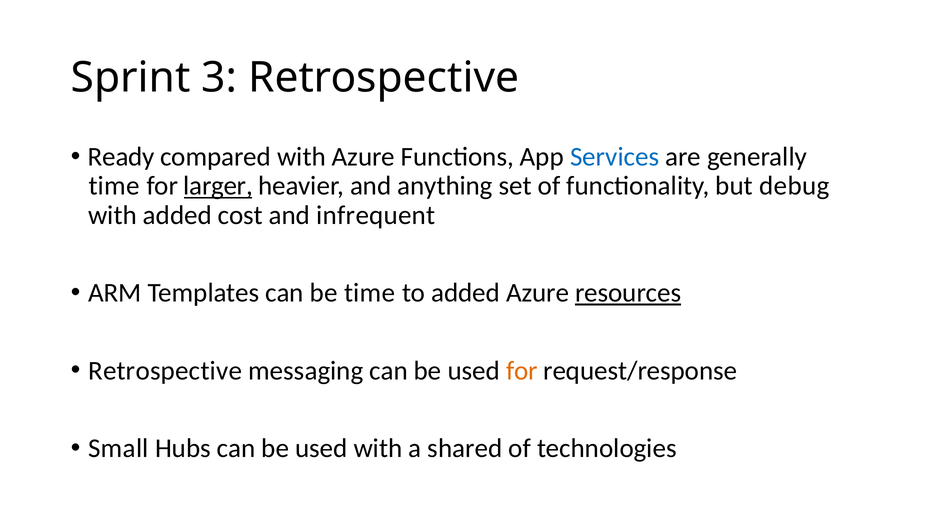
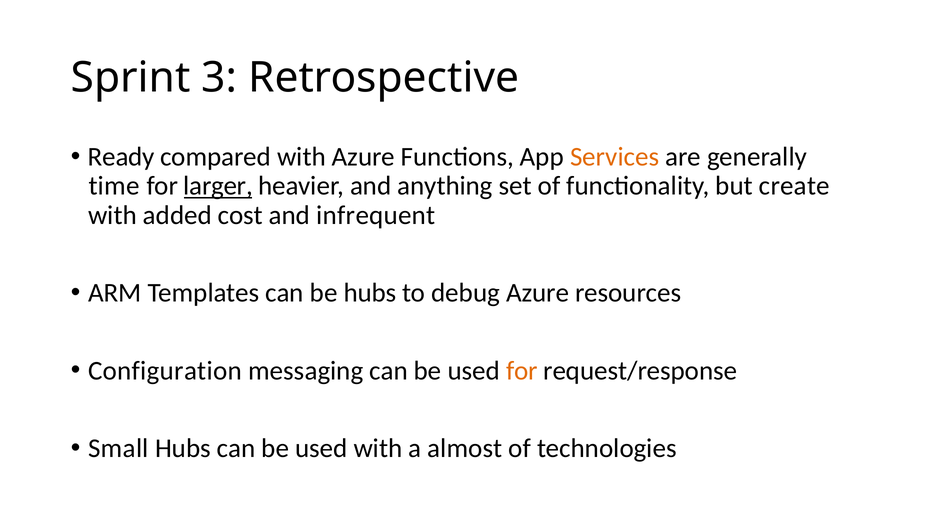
Services colour: blue -> orange
debug: debug -> create
be time: time -> hubs
to added: added -> debug
resources underline: present -> none
Retrospective at (165, 371): Retrospective -> Configuration
shared: shared -> almost
